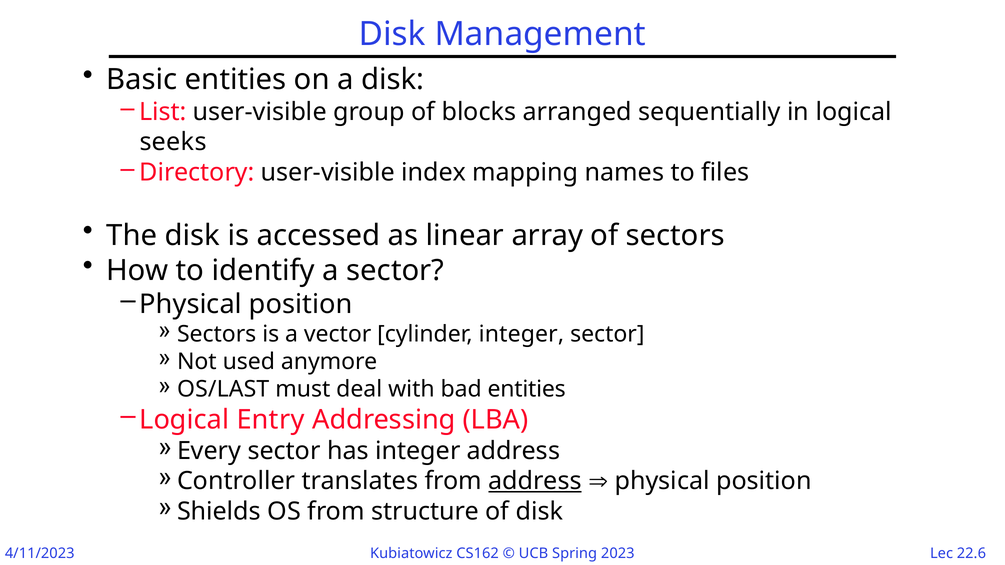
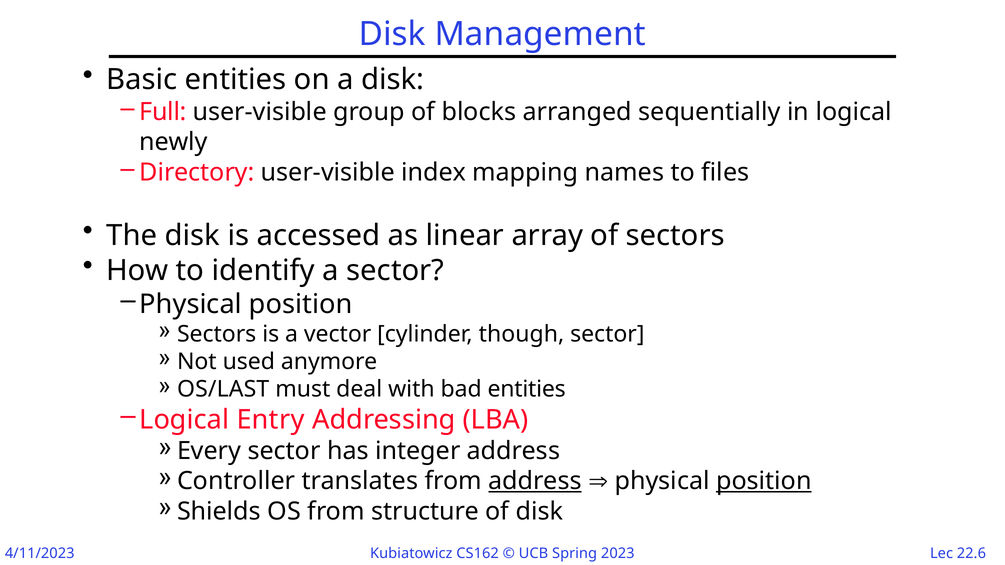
List: List -> Full
seeks: seeks -> newly
cylinder integer: integer -> though
position at (764, 481) underline: none -> present
